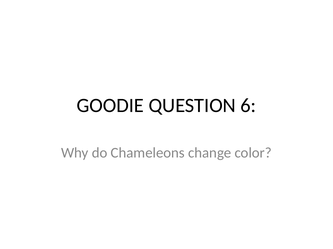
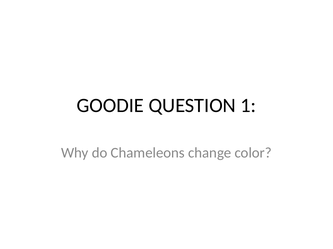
6: 6 -> 1
